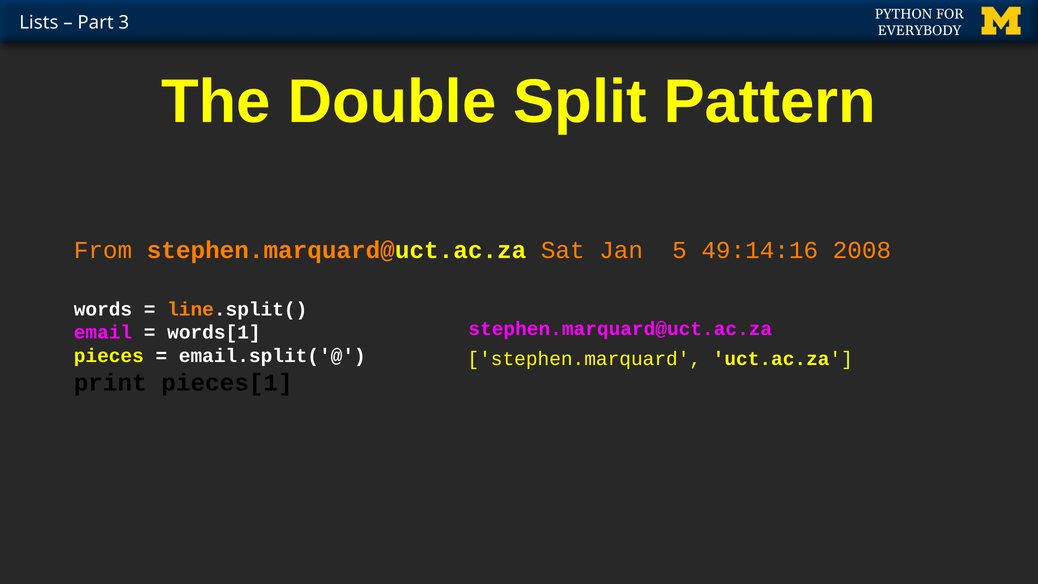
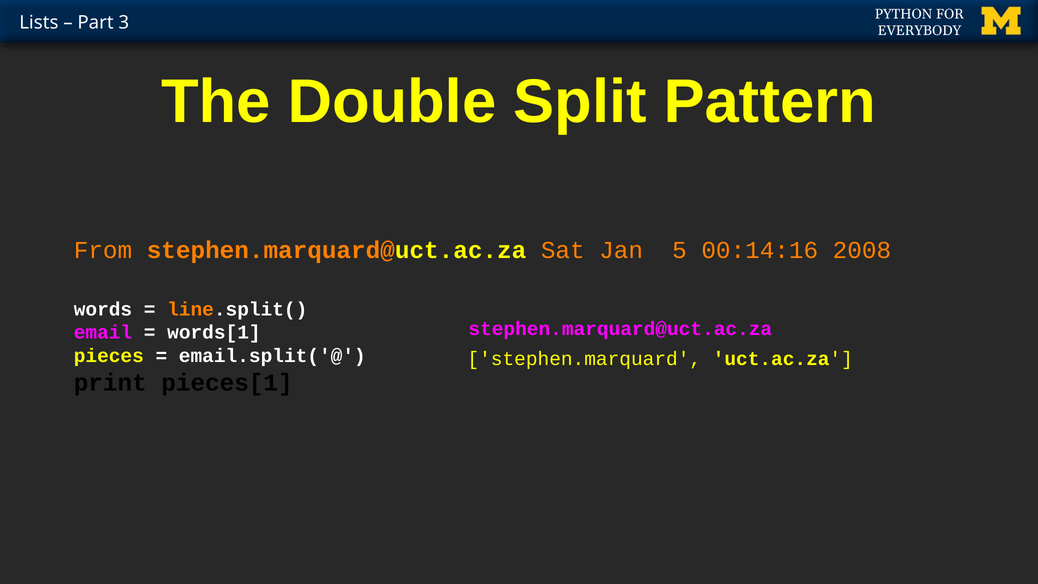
49:14:16: 49:14:16 -> 00:14:16
